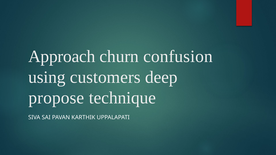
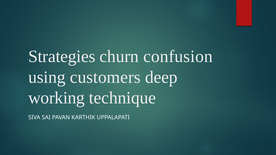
Approach: Approach -> Strategies
propose: propose -> working
